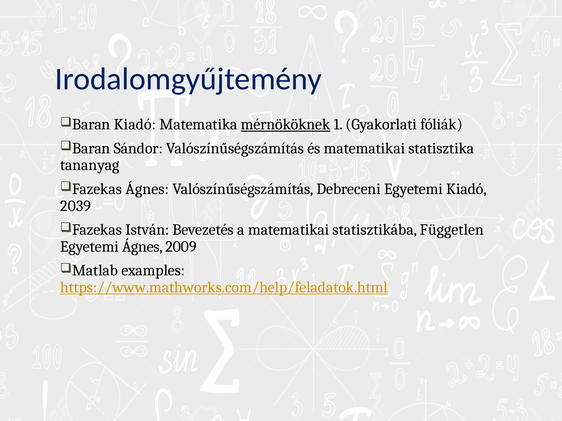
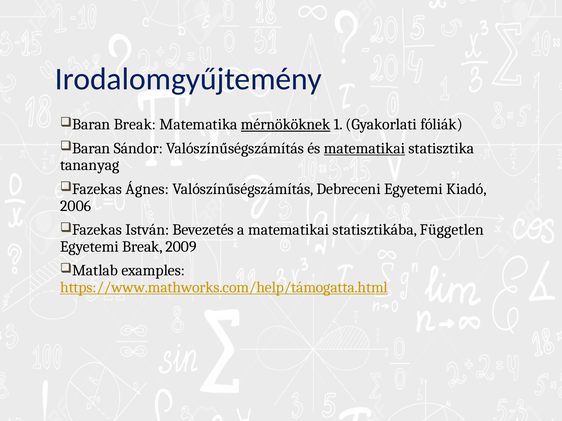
Kiadó at (135, 125): Kiadó -> Break
matematikai at (365, 148) underline: none -> present
2039: 2039 -> 2006
Egyetemi Ágnes: Ágnes -> Break
https://www.mathworks.com/help/feladatok.html: https://www.mathworks.com/help/feladatok.html -> https://www.mathworks.com/help/támogatta.html
